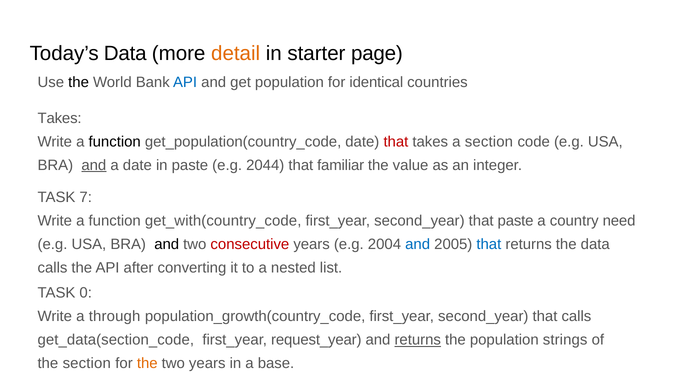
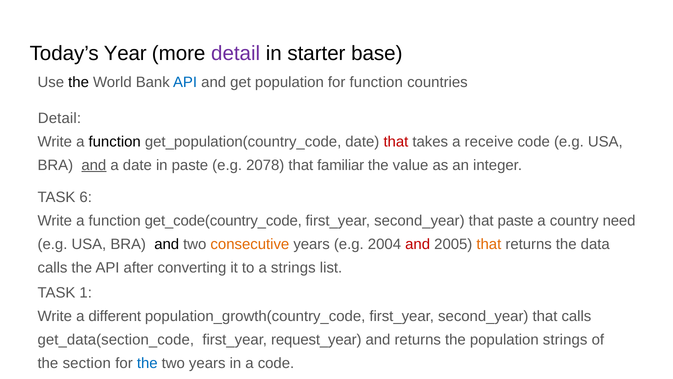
Today’s Data: Data -> Year
detail at (236, 53) colour: orange -> purple
page: page -> base
for identical: identical -> function
Takes at (60, 118): Takes -> Detail
a section: section -> receive
2044: 2044 -> 2078
7: 7 -> 6
get_with(country_code: get_with(country_code -> get_code(country_code
consecutive colour: red -> orange
and at (418, 244) colour: blue -> red
that at (489, 244) colour: blue -> orange
a nested: nested -> strings
0: 0 -> 1
through: through -> different
returns at (418, 340) underline: present -> none
the at (147, 363) colour: orange -> blue
a base: base -> code
